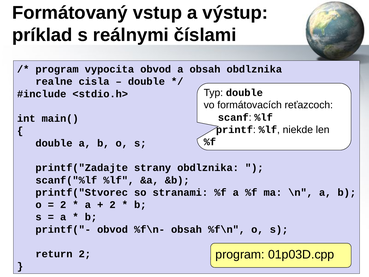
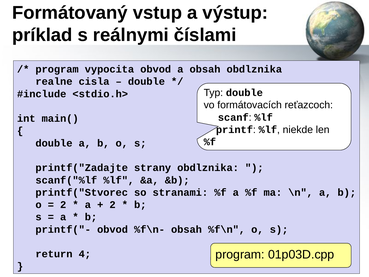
return 2: 2 -> 4
